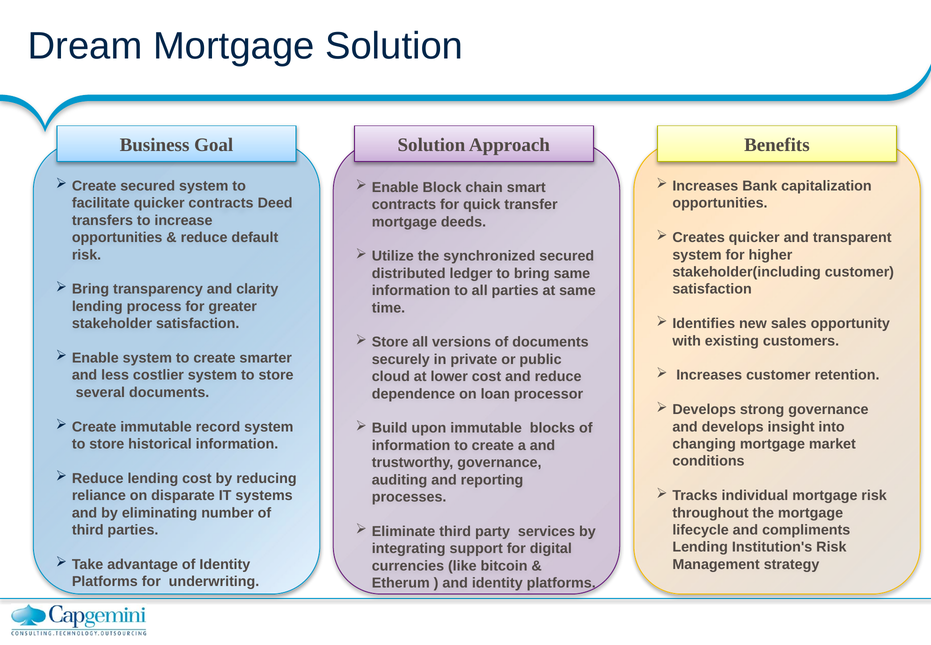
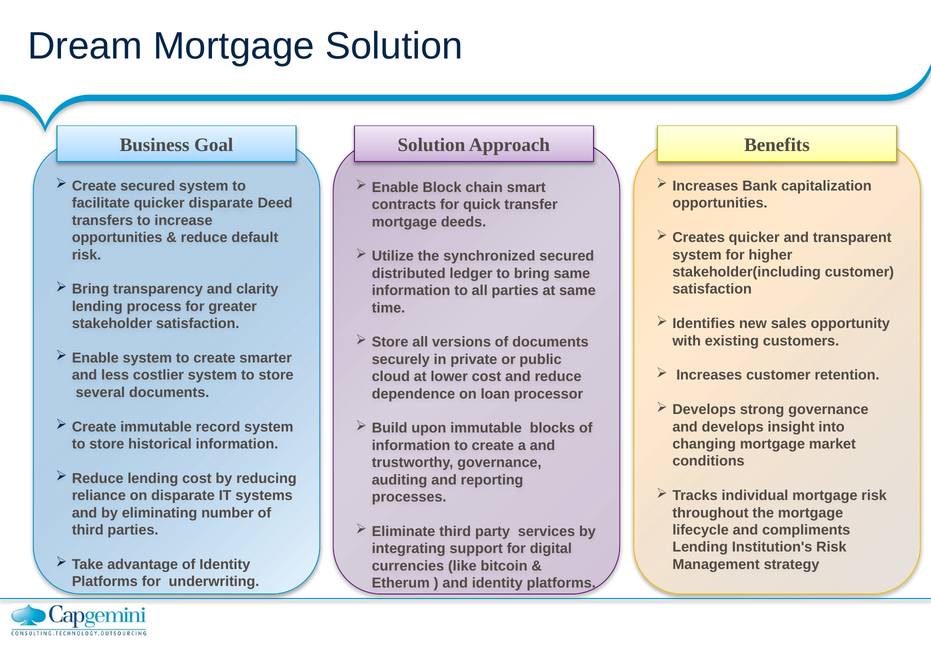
quicker contracts: contracts -> disparate
